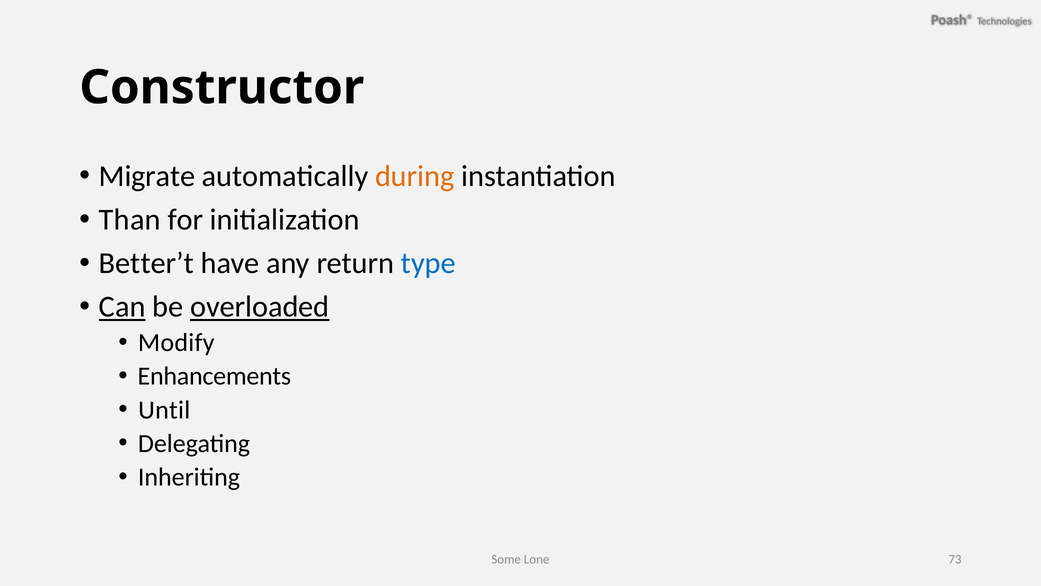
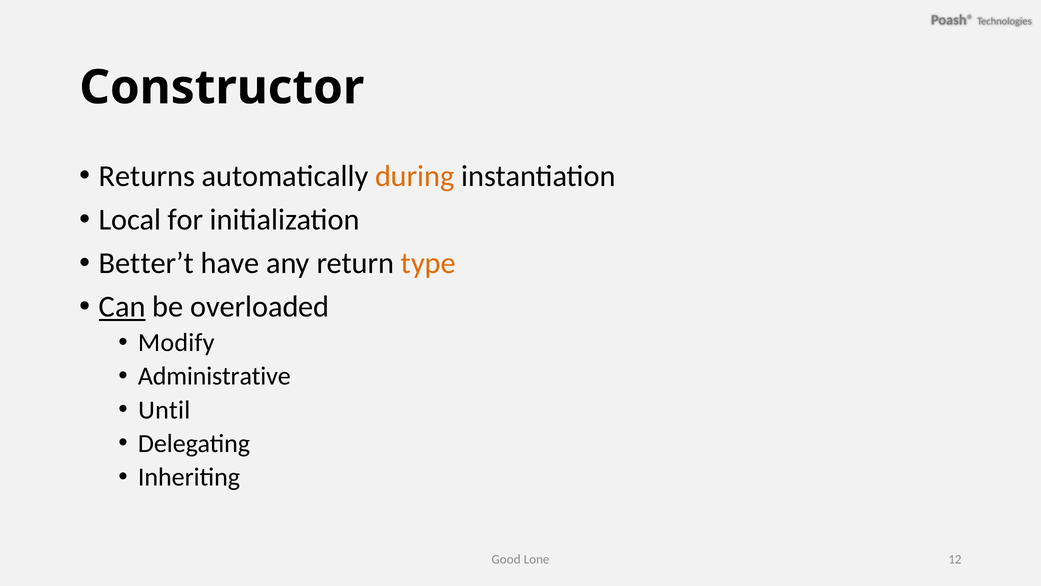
Migrate: Migrate -> Returns
Than: Than -> Local
type colour: blue -> orange
overloaded underline: present -> none
Enhancements: Enhancements -> Administrative
Some: Some -> Good
73: 73 -> 12
